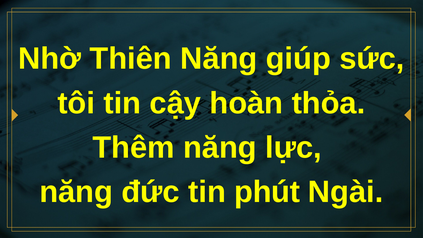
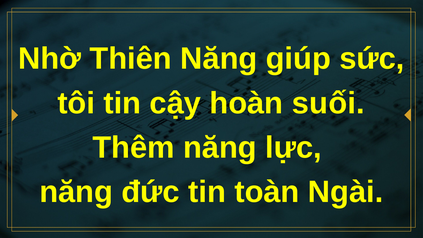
thỏa: thỏa -> suối
phút: phút -> toàn
